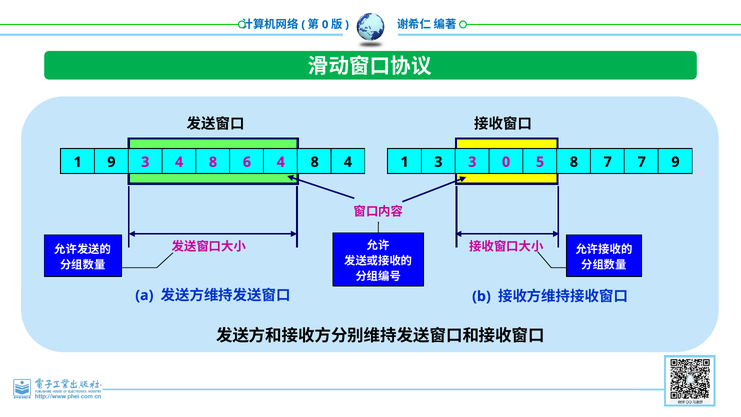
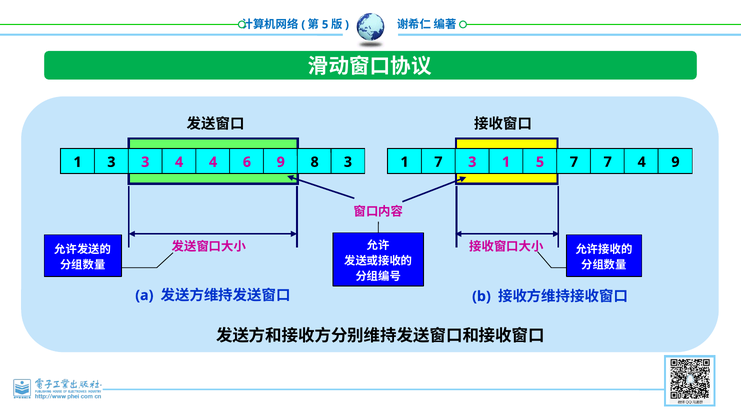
0 at (325, 25): 0 -> 5
1 3: 3 -> 7
3 0: 0 -> 1
5 8: 8 -> 7
7 7: 7 -> 4
1 9: 9 -> 3
3 4 8: 8 -> 4
6 4: 4 -> 9
8 4: 4 -> 3
